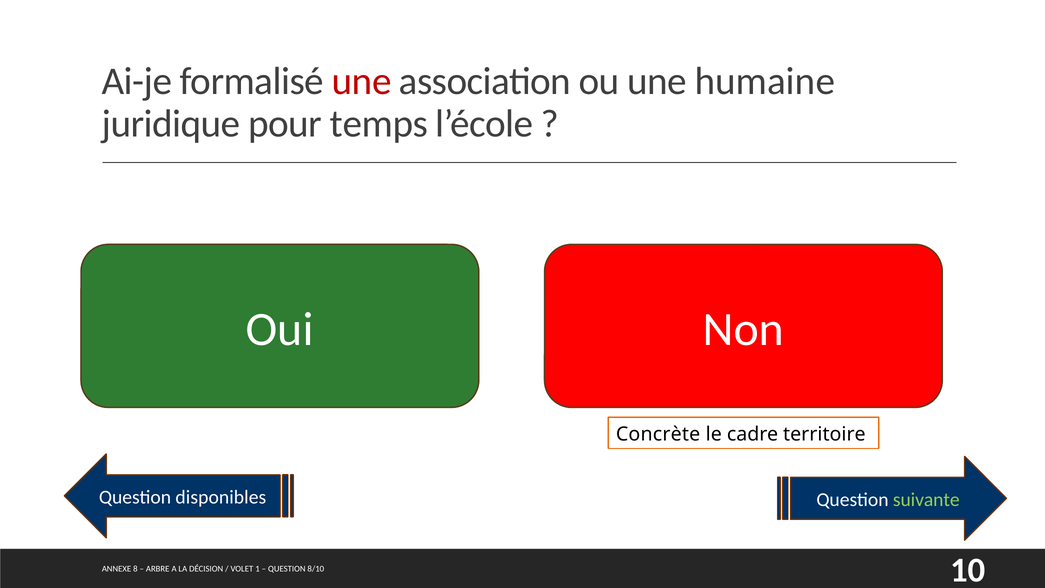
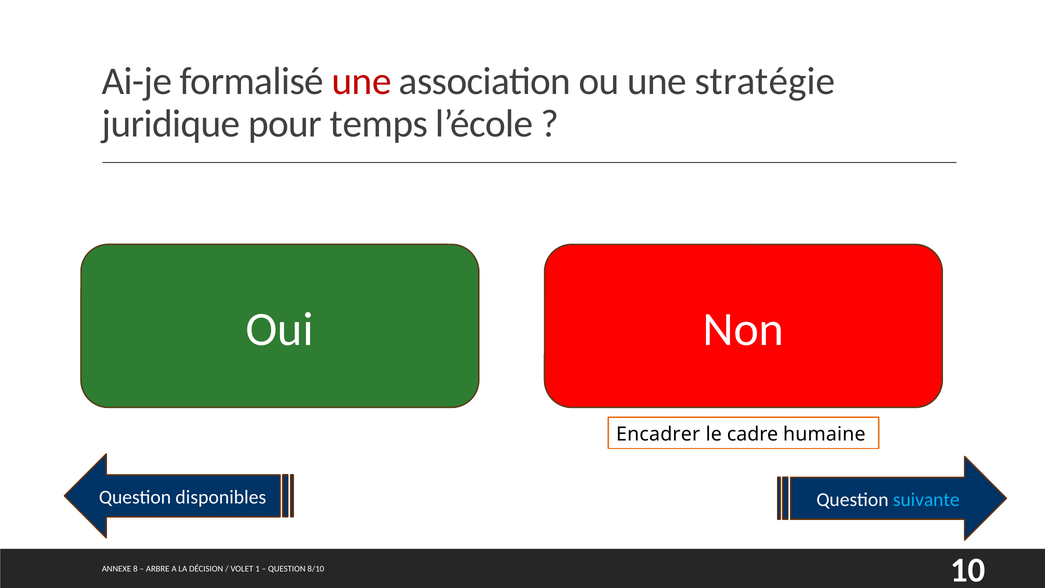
humaine: humaine -> stratégie
Concrète: Concrète -> Encadrer
territoire: territoire -> humaine
suivante colour: light green -> light blue
